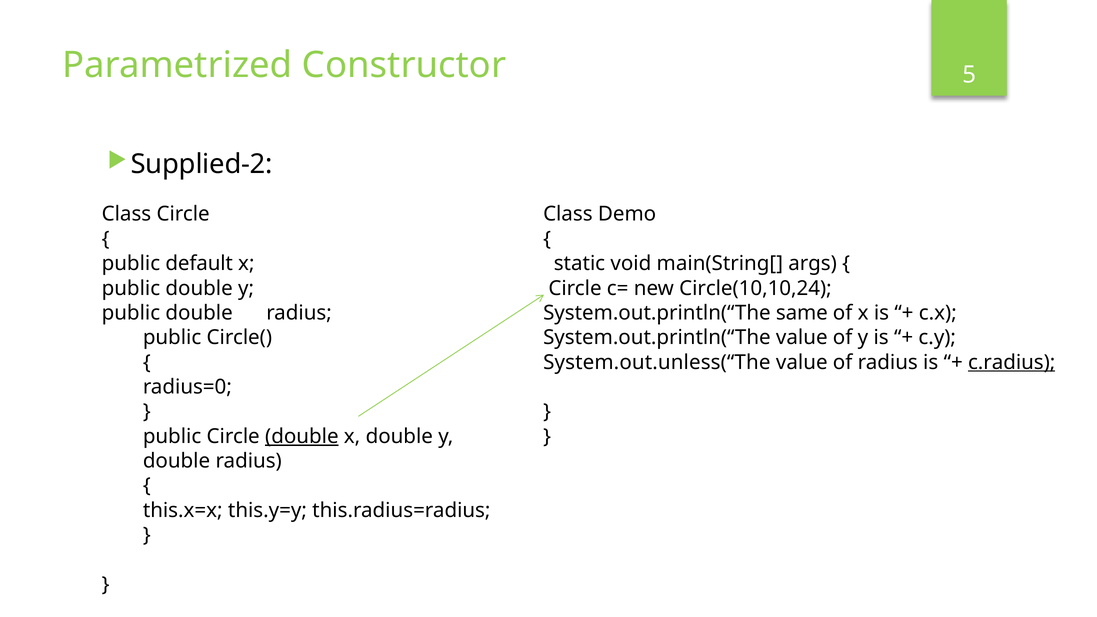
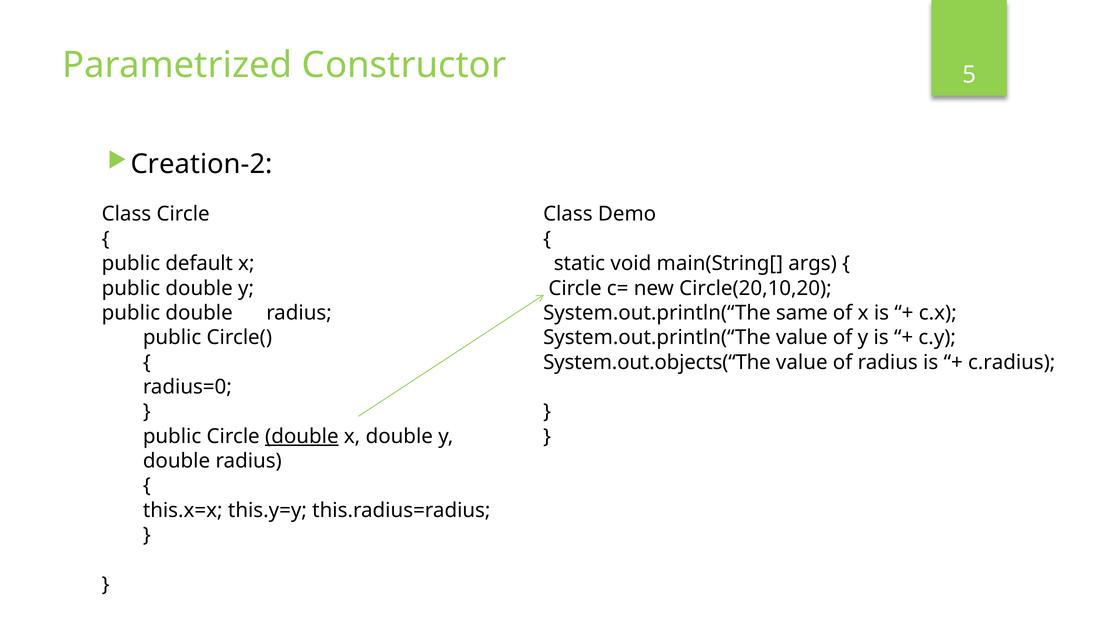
Supplied-2: Supplied-2 -> Creation-2
Circle(10,10,24: Circle(10,10,24 -> Circle(20,10,20
System.out.unless(“The: System.out.unless(“The -> System.out.objects(“The
c.radius underline: present -> none
